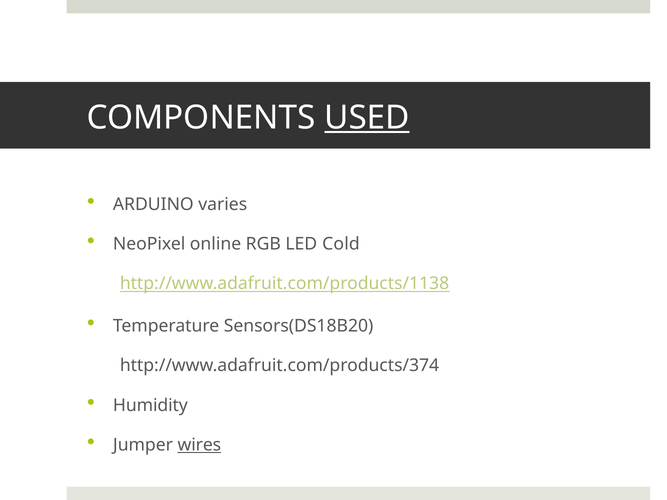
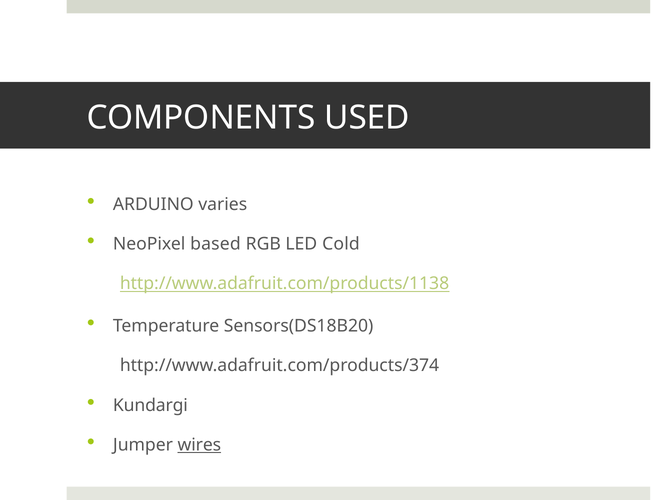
USED underline: present -> none
online: online -> based
Humidity: Humidity -> Kundargi
